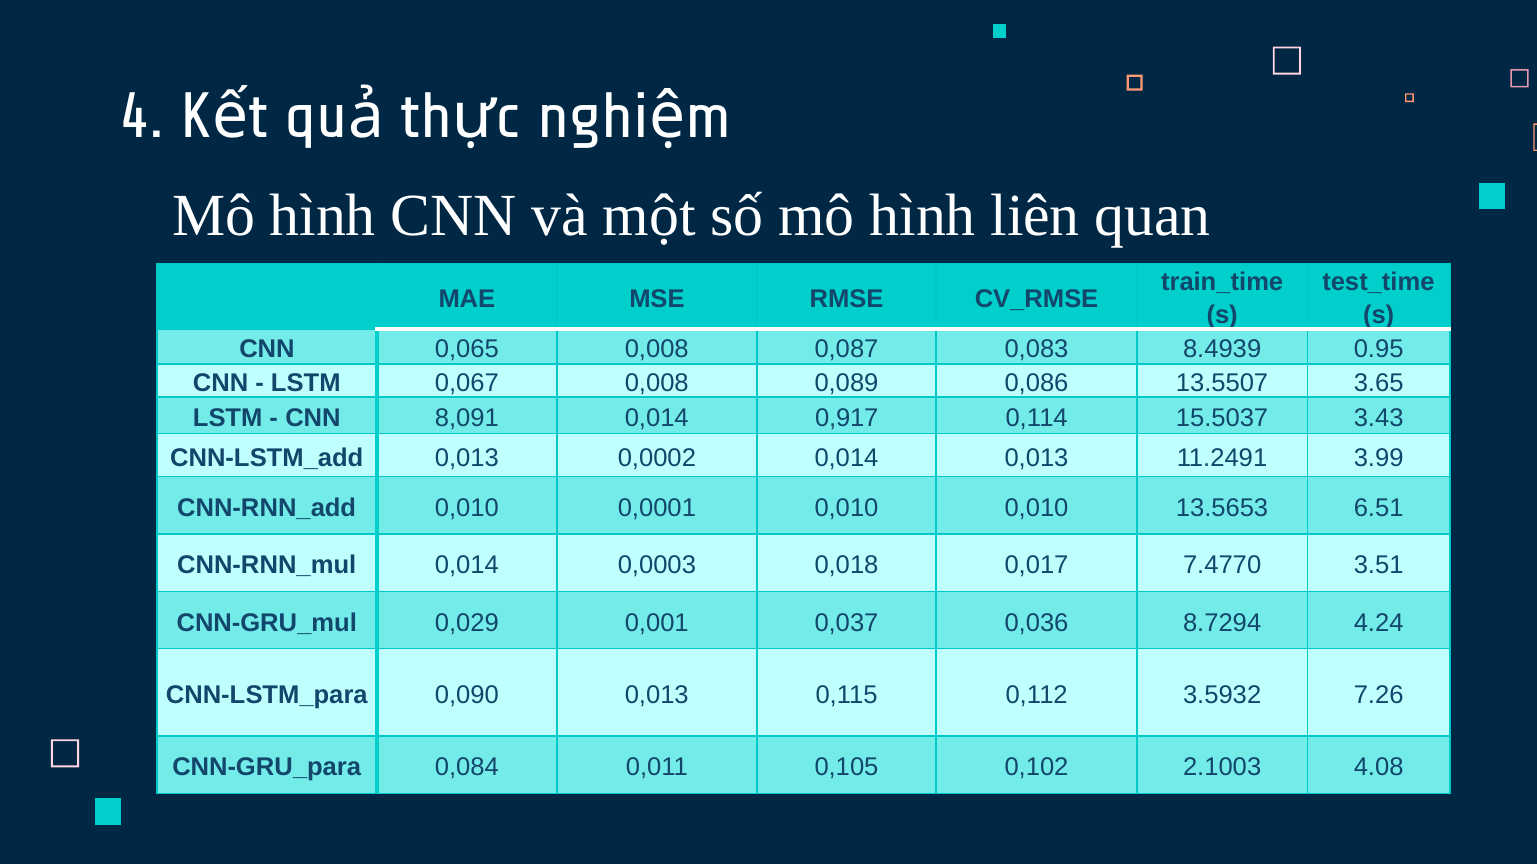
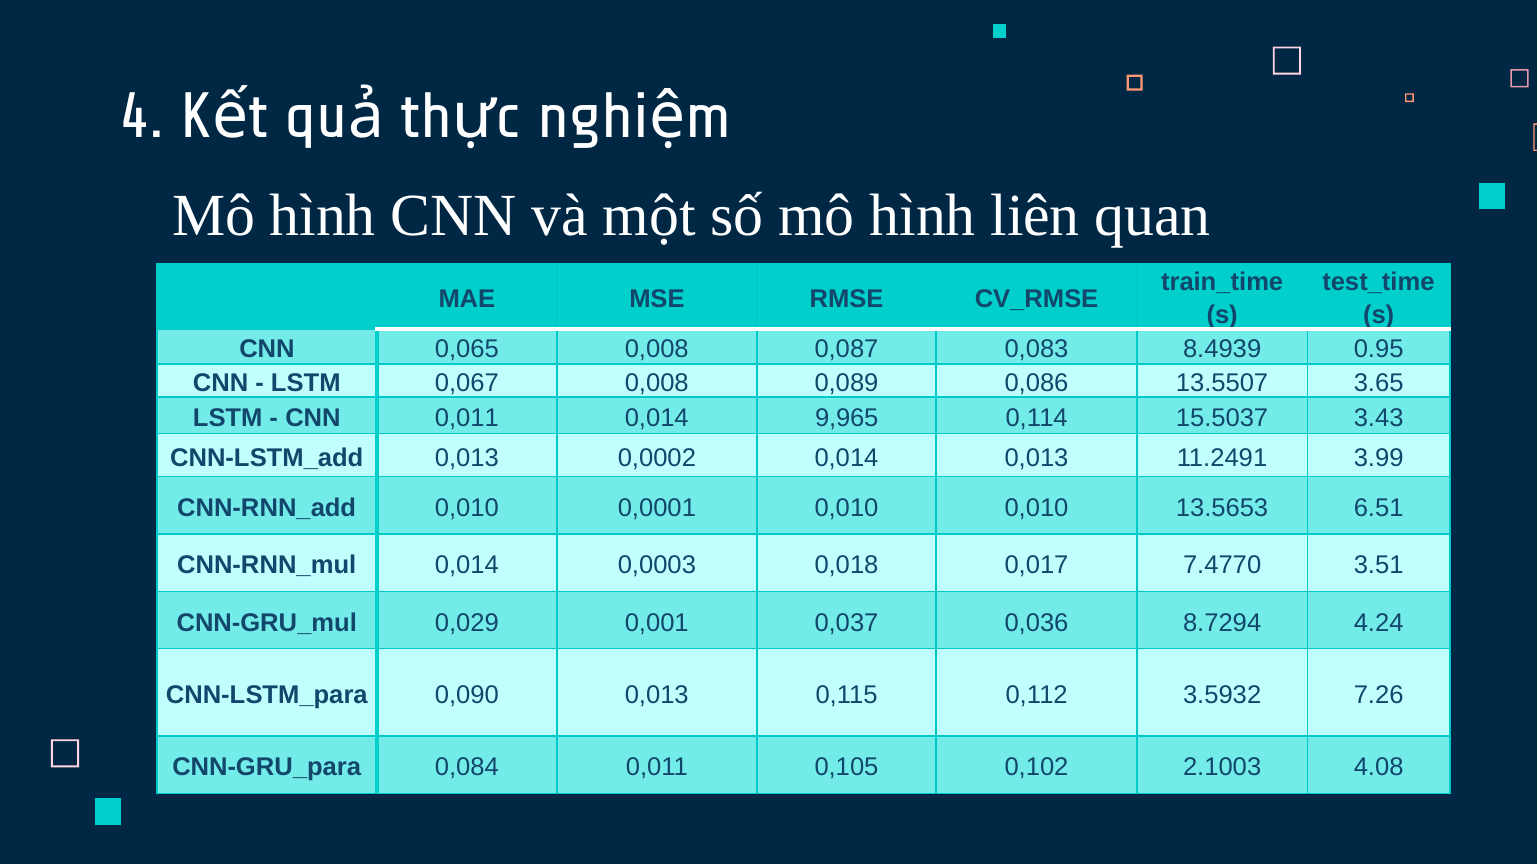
CNN 8,091: 8,091 -> 0,011
0,917: 0,917 -> 9,965
